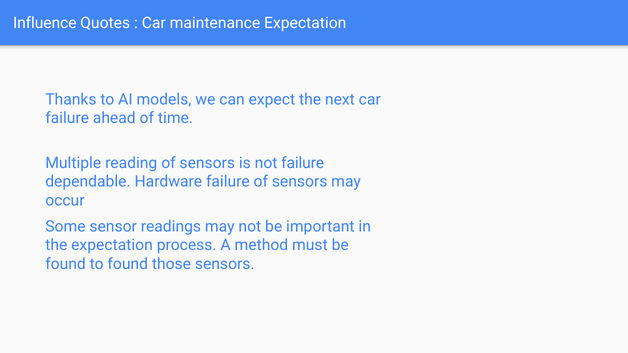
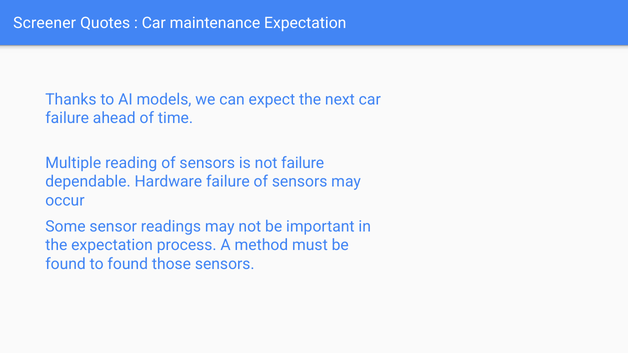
Influence: Influence -> Screener
